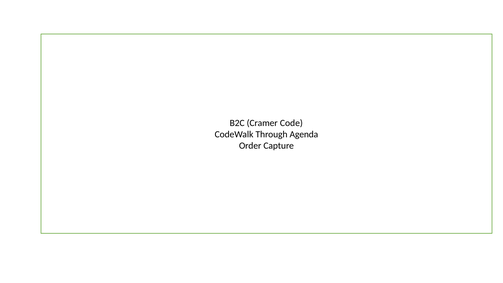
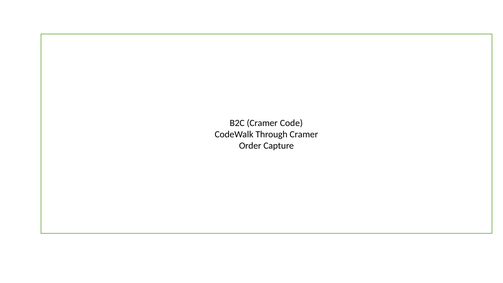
Through Agenda: Agenda -> Cramer
